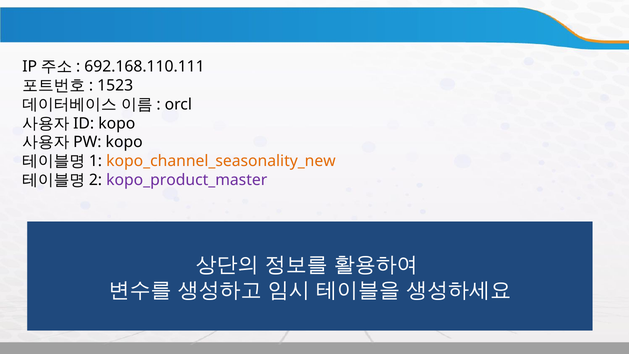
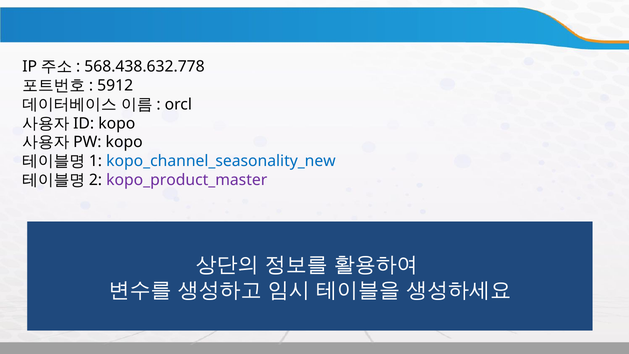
692.168.110.111: 692.168.110.111 -> 568.438.632.778
1523: 1523 -> 5912
kopo_channel_seasonality_new colour: orange -> blue
